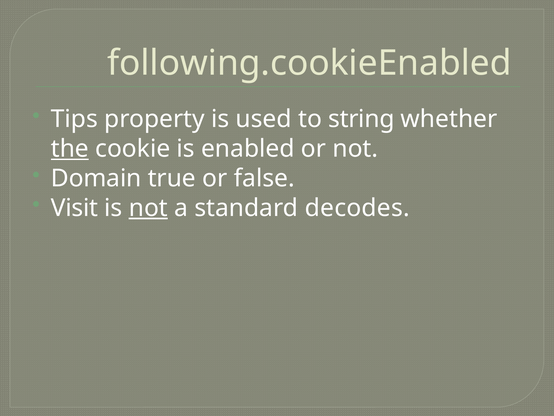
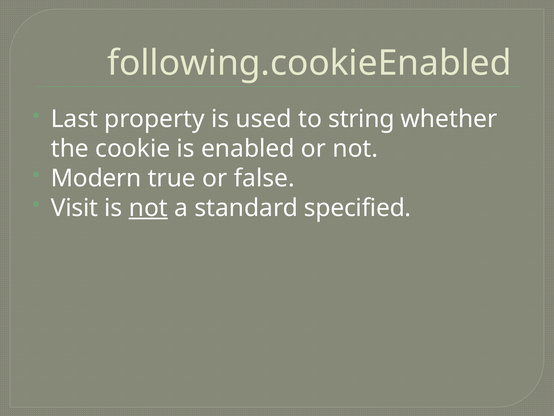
Tips: Tips -> Last
the underline: present -> none
Domain: Domain -> Modern
decodes: decodes -> specified
